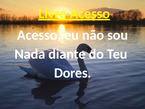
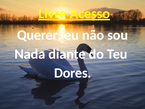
Acesso at (39, 35): Acesso -> Querer
